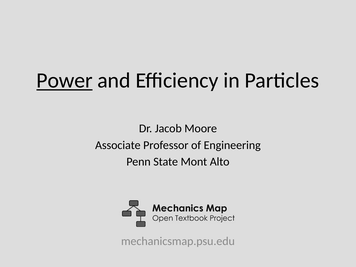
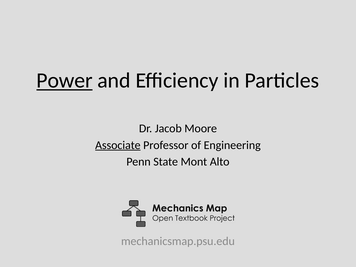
Associate underline: none -> present
